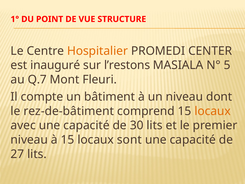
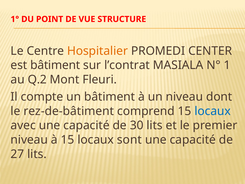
est inauguré: inauguré -> bâtiment
l’restons: l’restons -> l’contrat
5: 5 -> 1
Q.7: Q.7 -> Q.2
locaux at (213, 111) colour: orange -> blue
